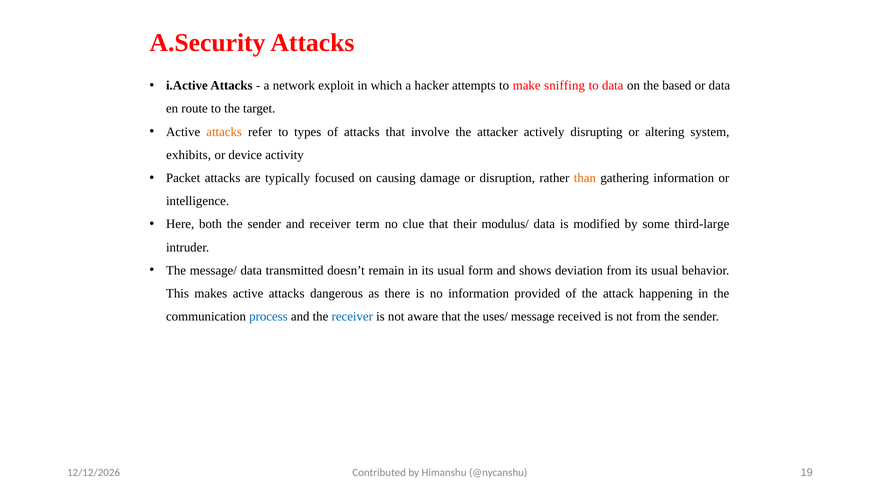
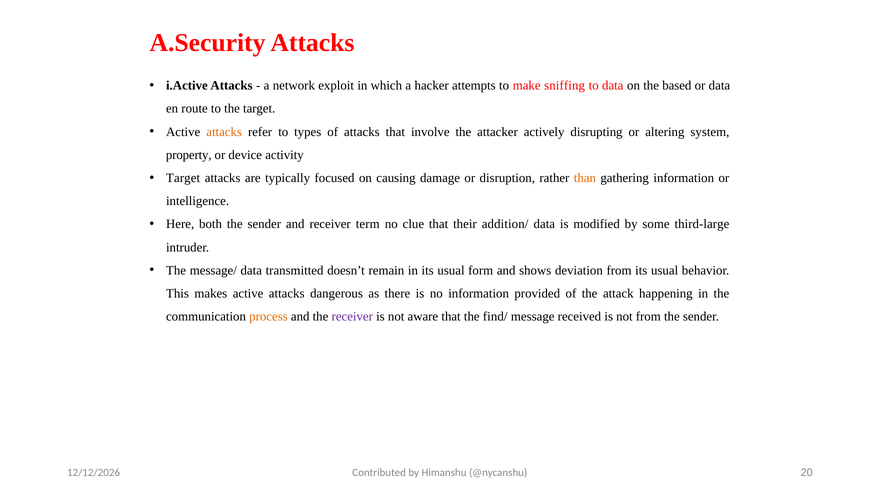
exhibits: exhibits -> property
Packet at (183, 178): Packet -> Target
modulus/: modulus/ -> addition/
process colour: blue -> orange
receiver at (352, 317) colour: blue -> purple
uses/: uses/ -> find/
19: 19 -> 20
